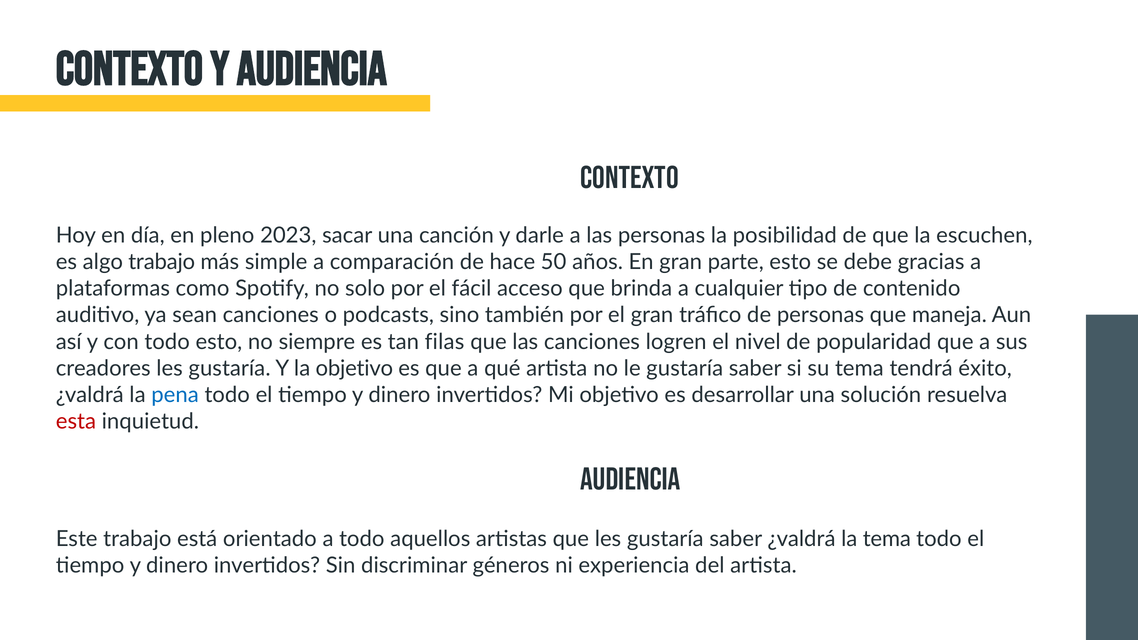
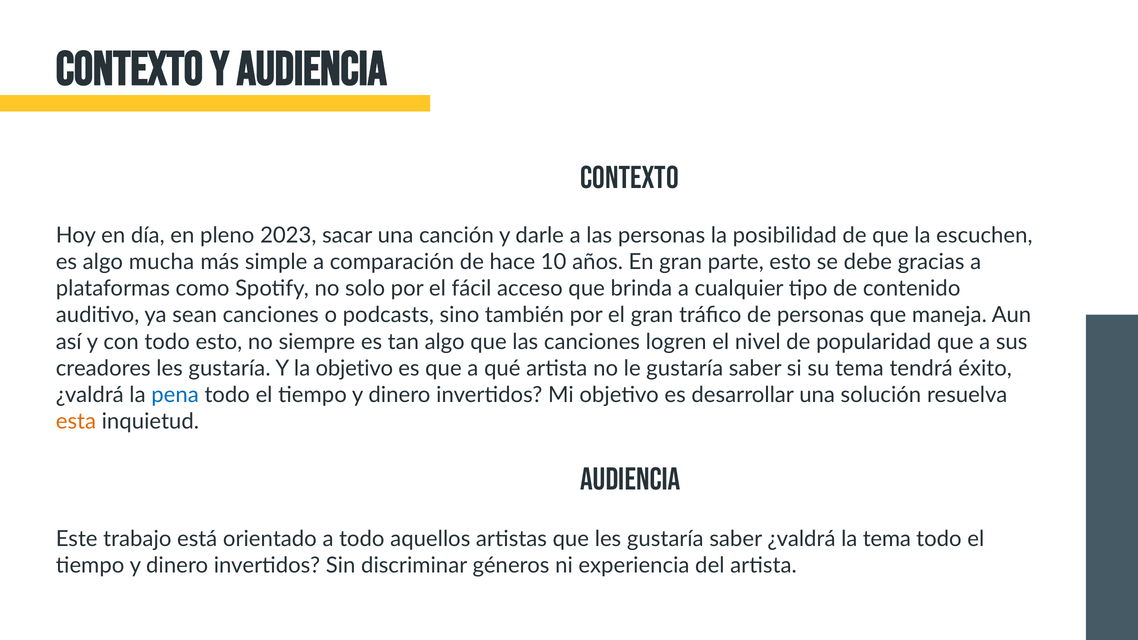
algo trabajo: trabajo -> mucha
50: 50 -> 10
tan filas: filas -> algo
esta colour: red -> orange
